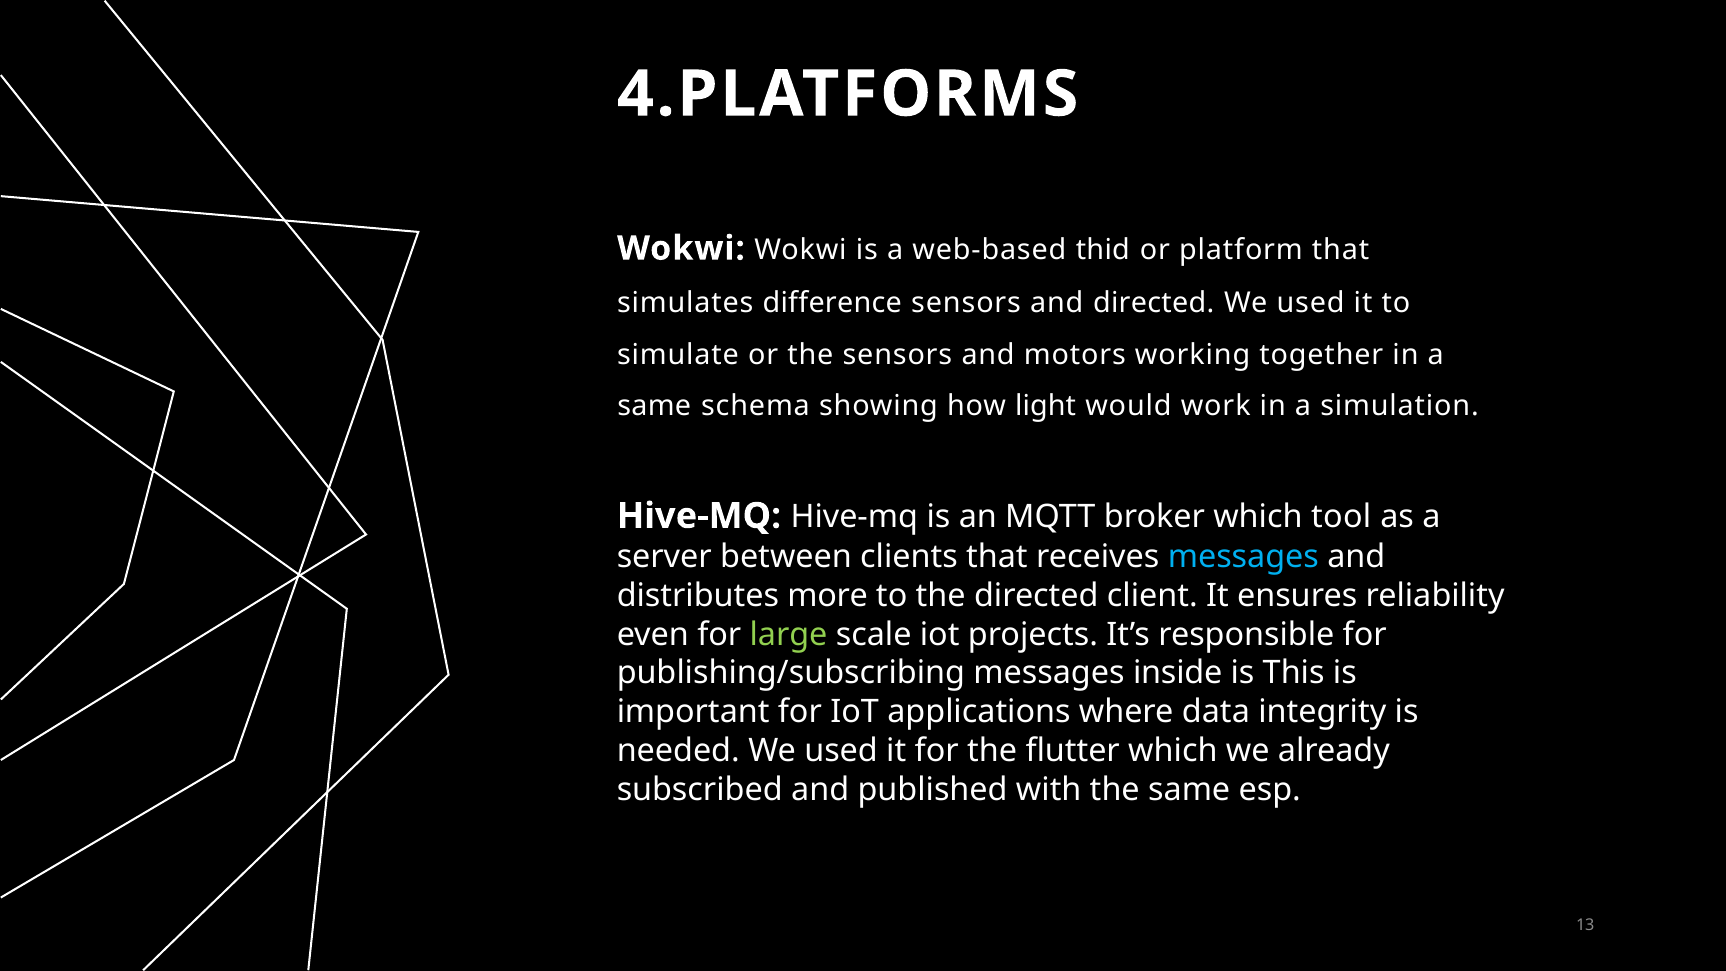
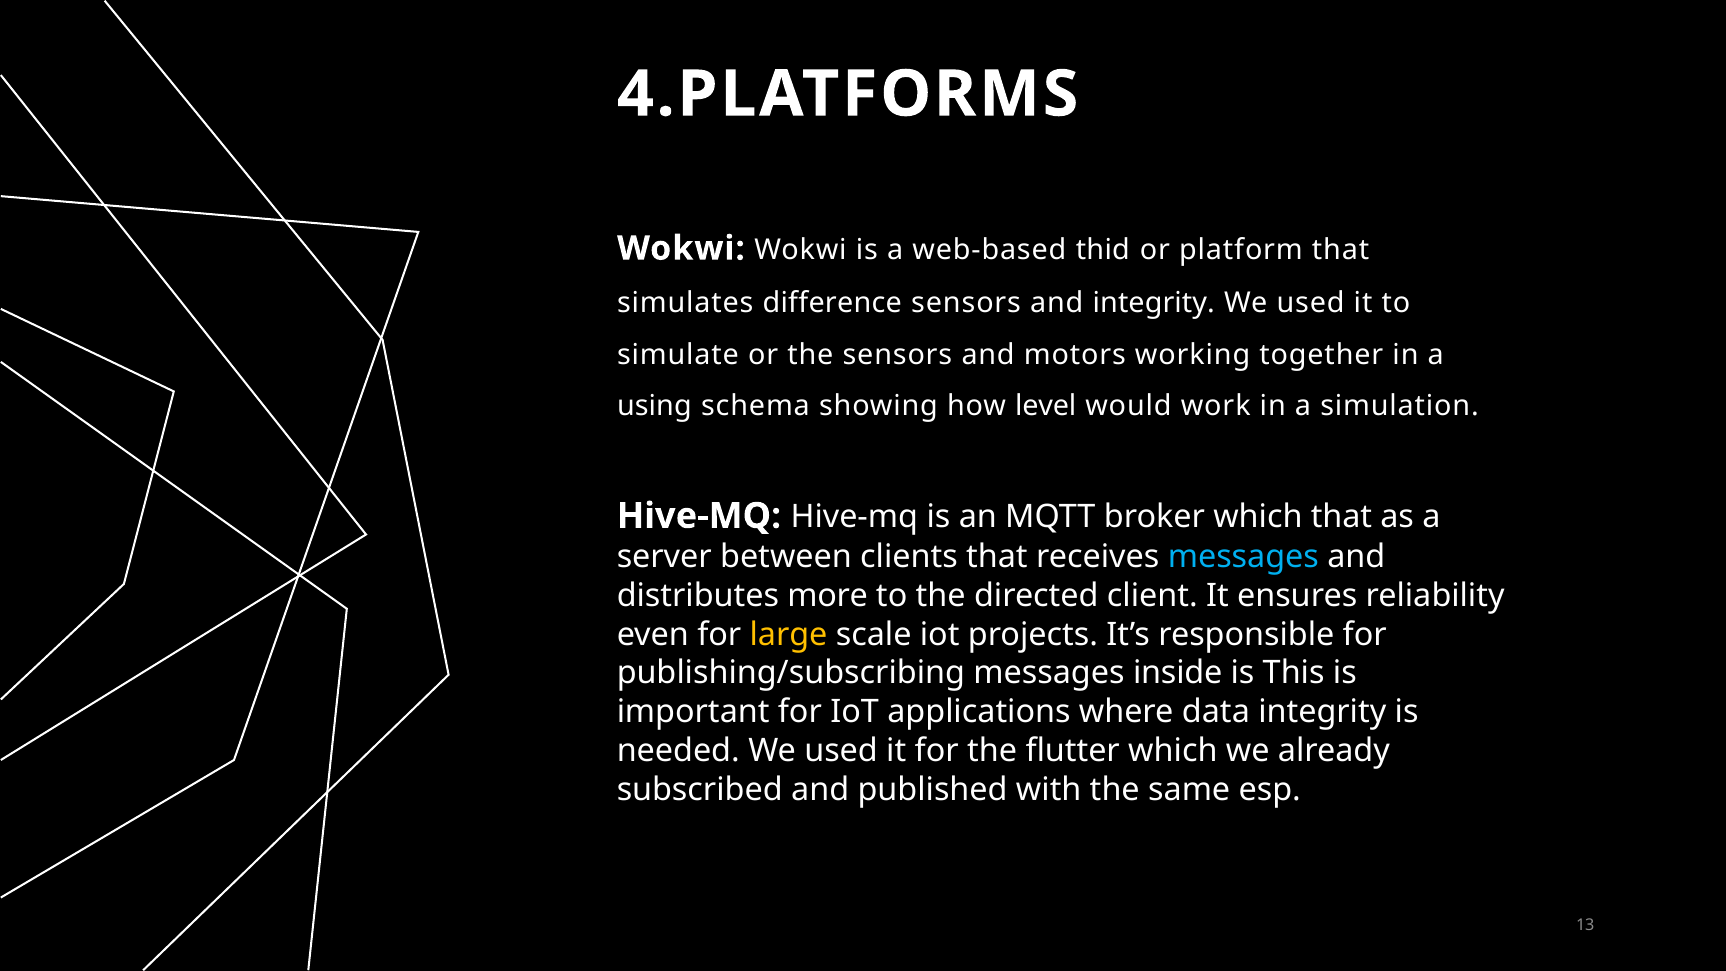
and directed: directed -> integrity
same at (654, 406): same -> using
light: light -> level
which tool: tool -> that
large colour: light green -> yellow
